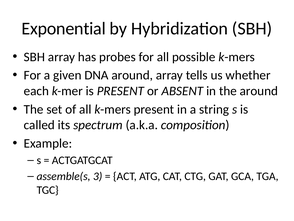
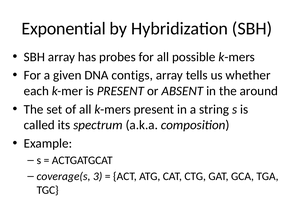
DNA around: around -> contigs
assemble(s: assemble(s -> coverage(s
